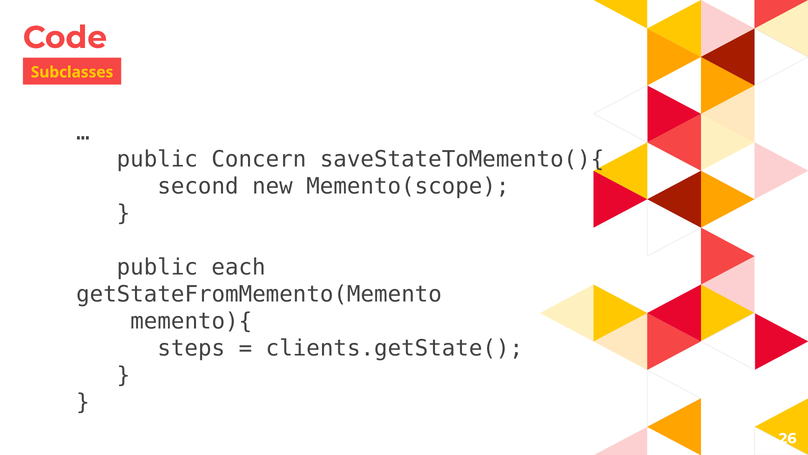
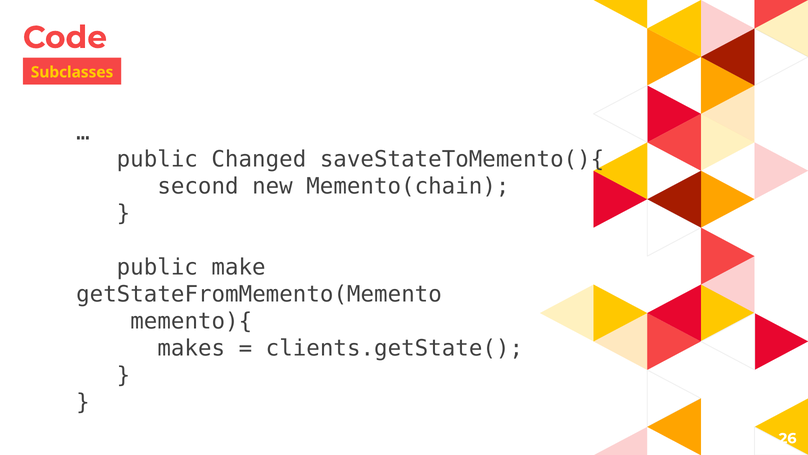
Concern: Concern -> Changed
Memento(scope: Memento(scope -> Memento(chain
each: each -> make
steps: steps -> makes
